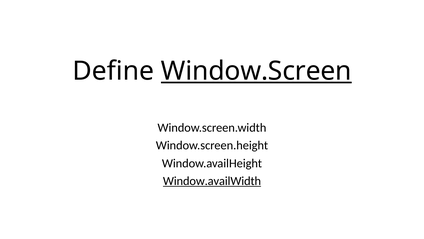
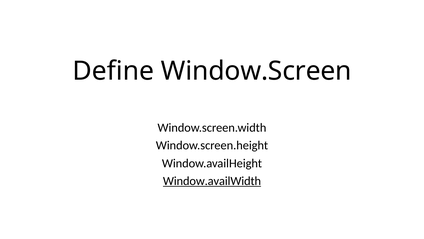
Window.Screen underline: present -> none
